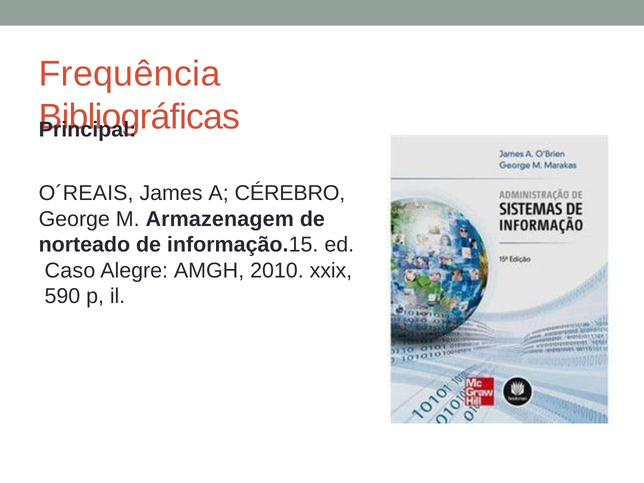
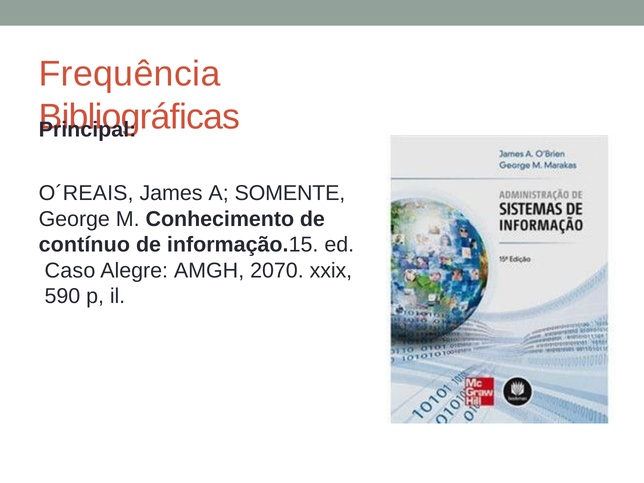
CÉREBRO: CÉREBRO -> SOMENTE
Armazenagem: Armazenagem -> Conhecimento
norteado: norteado -> contínuo
2010: 2010 -> 2070
